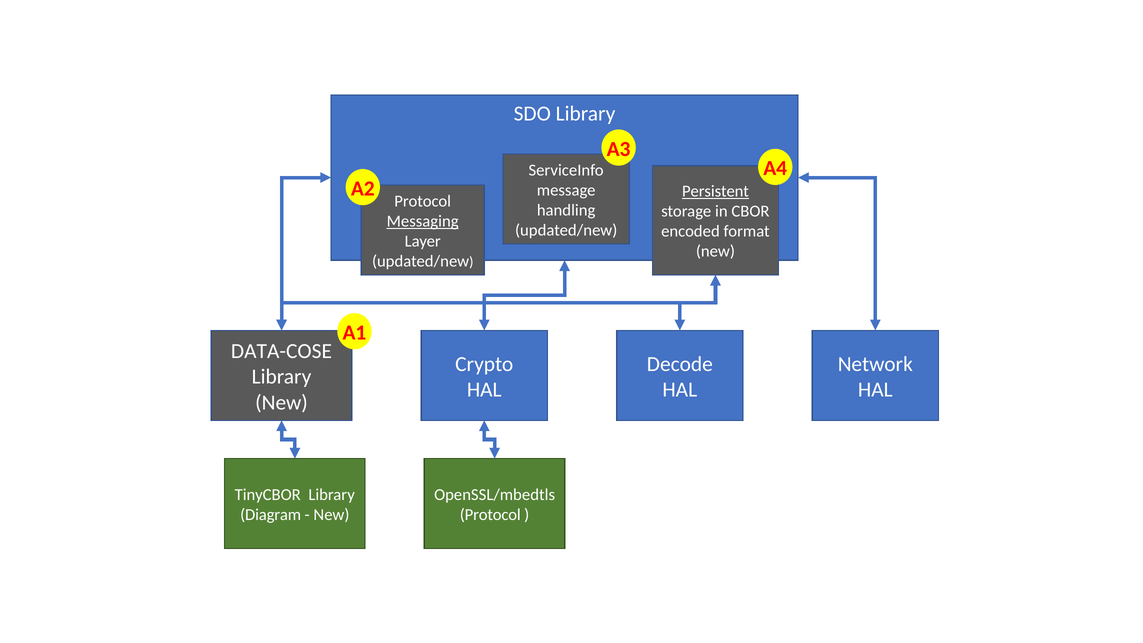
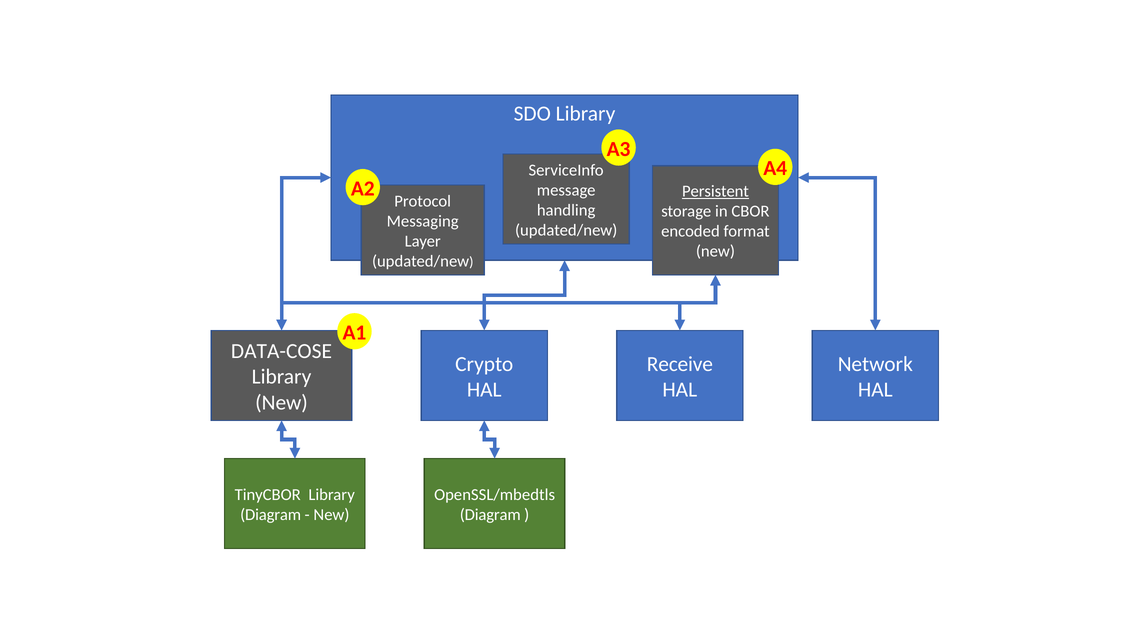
Messaging underline: present -> none
Decode: Decode -> Receive
Protocol at (490, 515): Protocol -> Diagram
